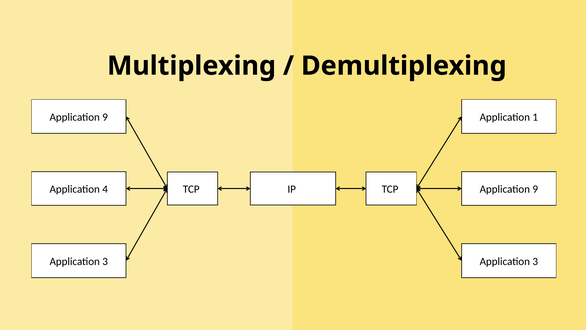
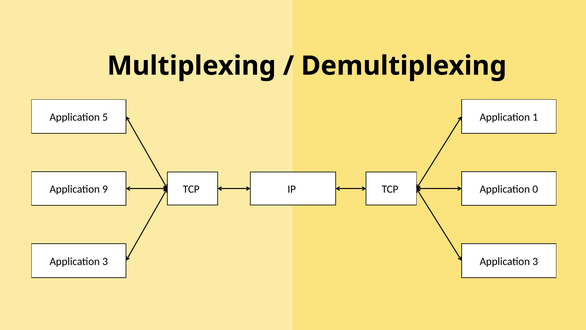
9 at (105, 117): 9 -> 5
4: 4 -> 9
9 at (535, 189): 9 -> 0
